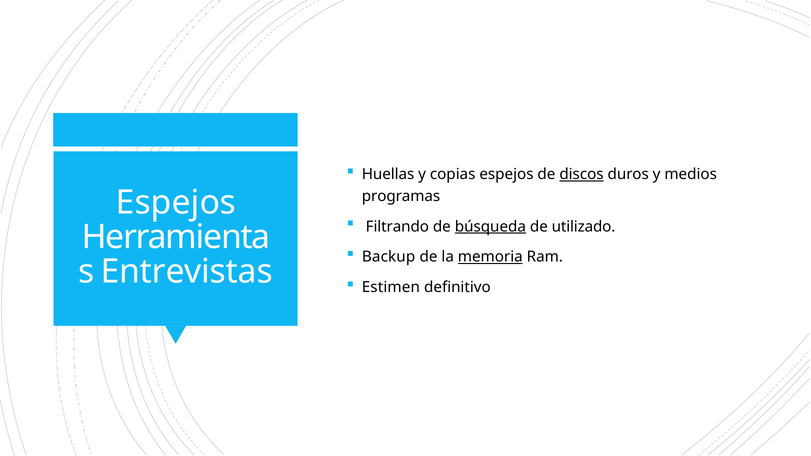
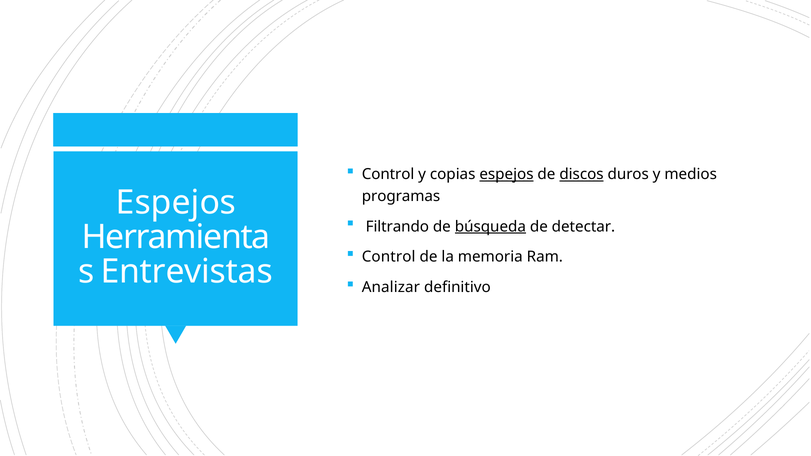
Huellas at (388, 174): Huellas -> Control
espejos at (506, 174) underline: none -> present
utilizado: utilizado -> detectar
Backup at (389, 257): Backup -> Control
memoria underline: present -> none
Estimen: Estimen -> Analizar
